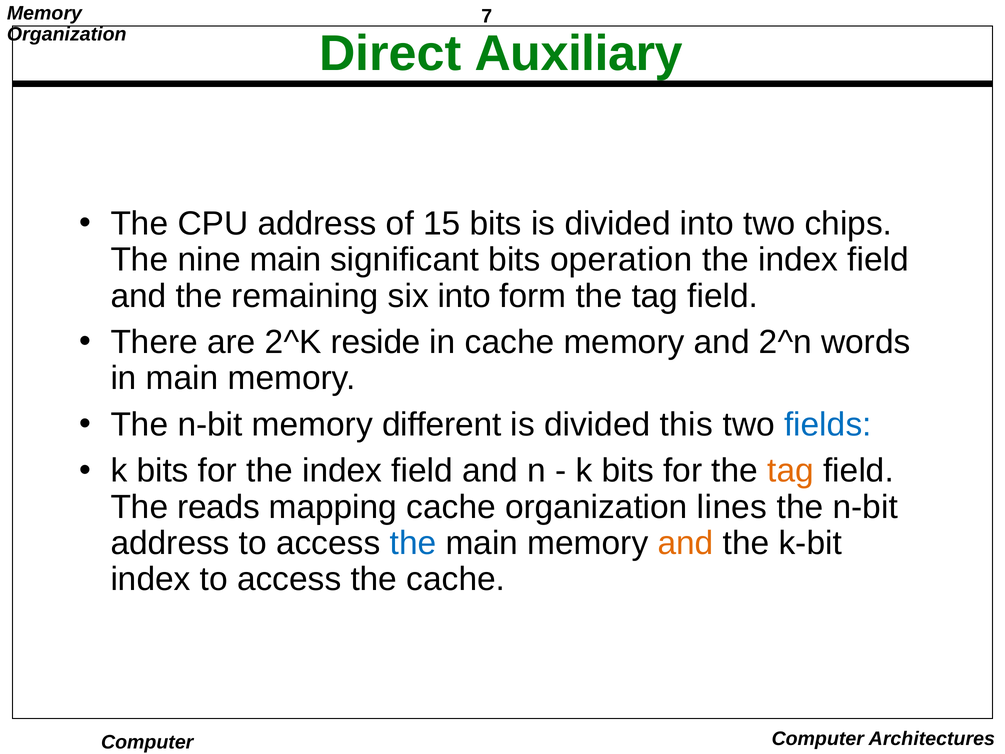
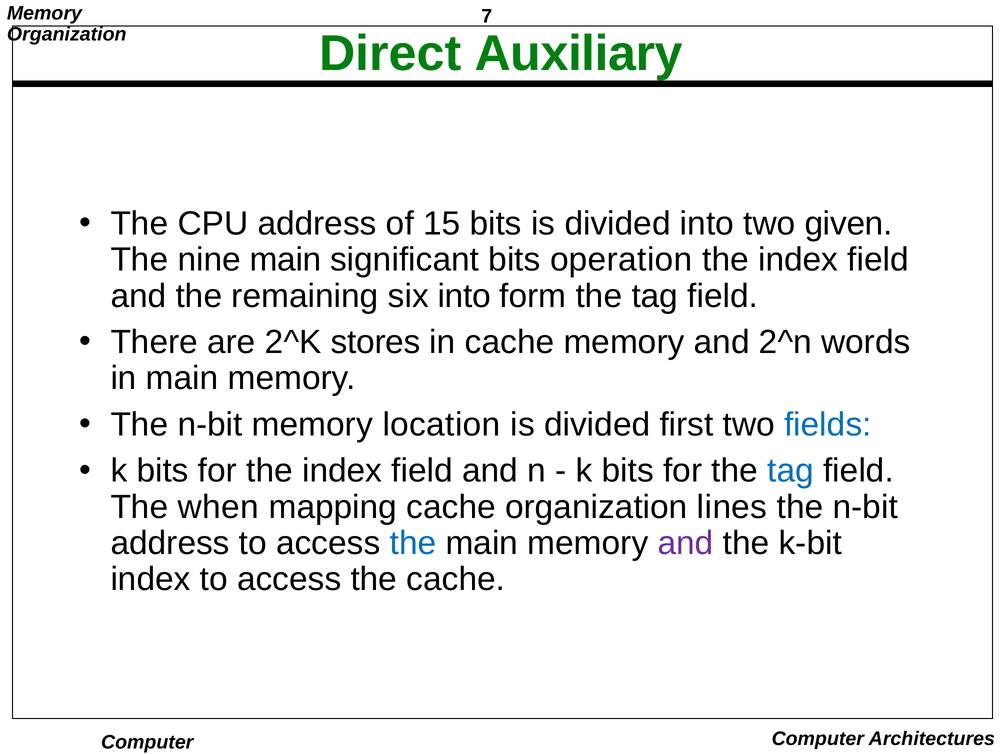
chips: chips -> given
reside: reside -> stores
different: different -> location
this: this -> first
tag at (791, 471) colour: orange -> blue
reads: reads -> when
and at (686, 543) colour: orange -> purple
